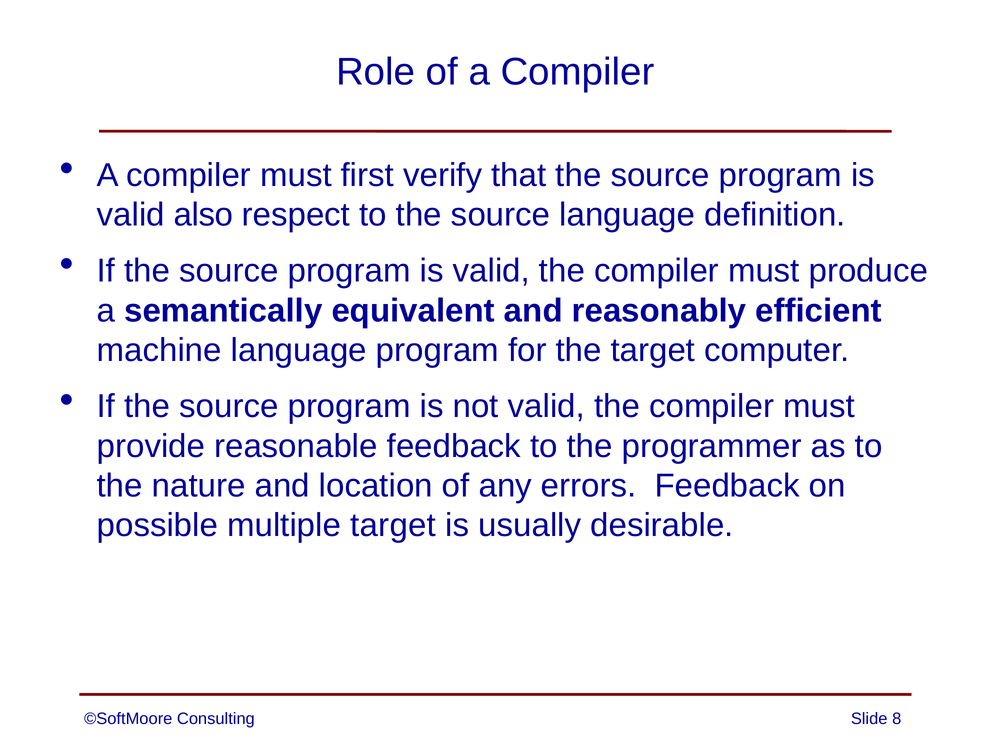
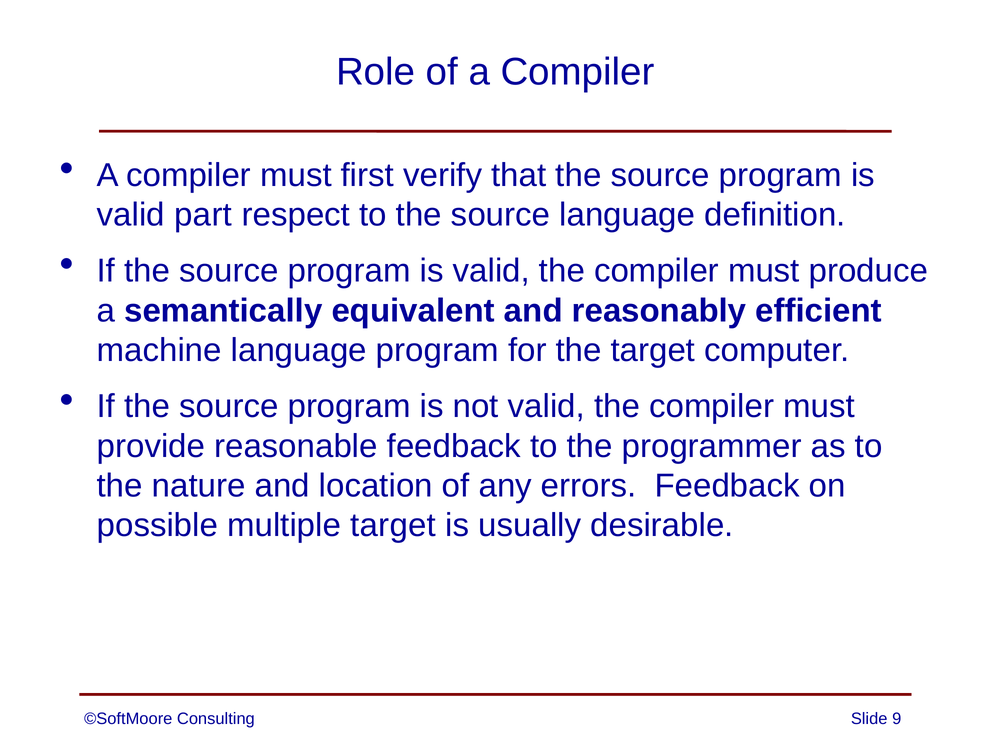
also: also -> part
8: 8 -> 9
